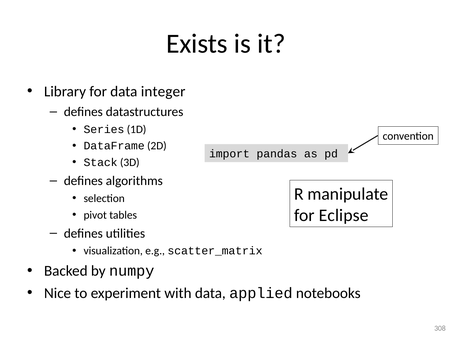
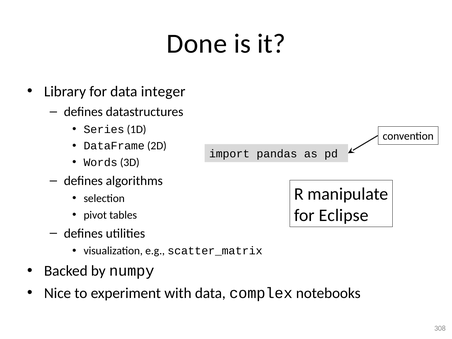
Exists: Exists -> Done
Stack: Stack -> Words
applied: applied -> complex
